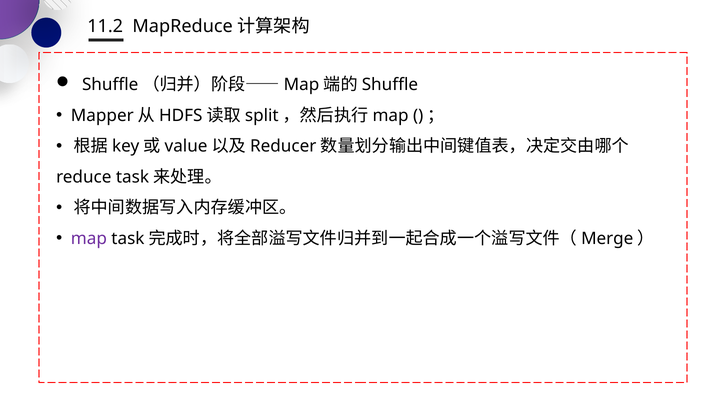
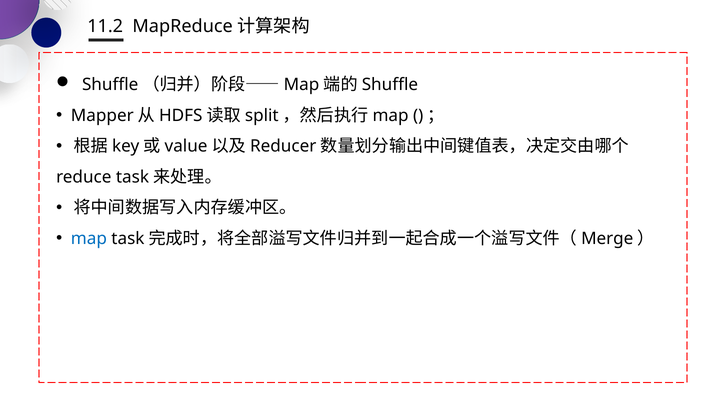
map colour: purple -> blue
